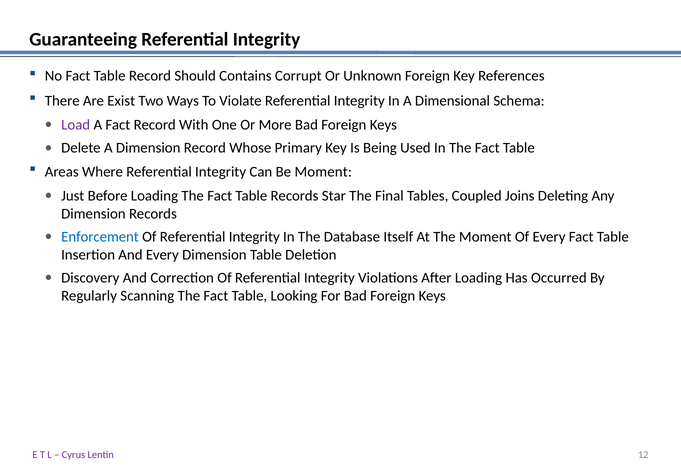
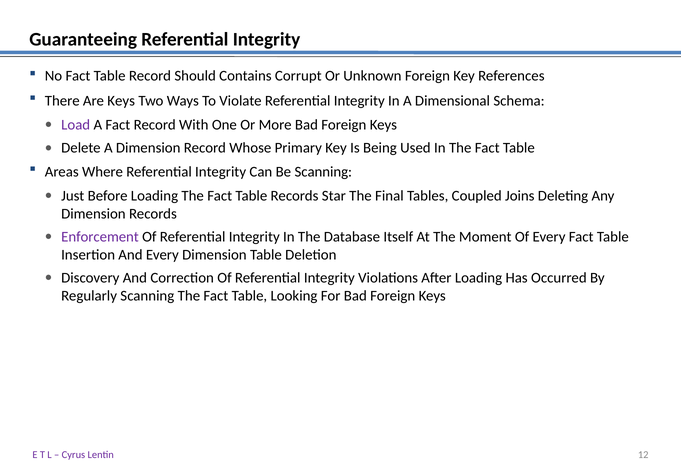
Are Exist: Exist -> Keys
Be Moment: Moment -> Scanning
Enforcement colour: blue -> purple
